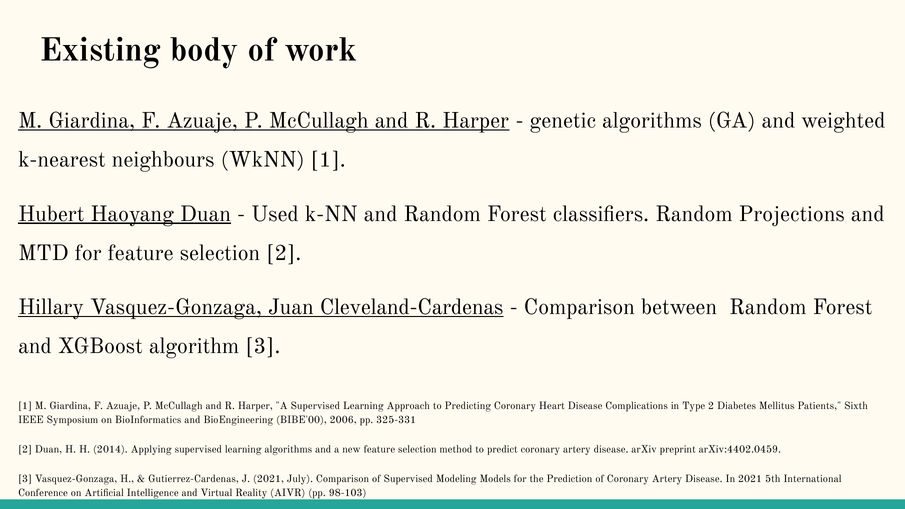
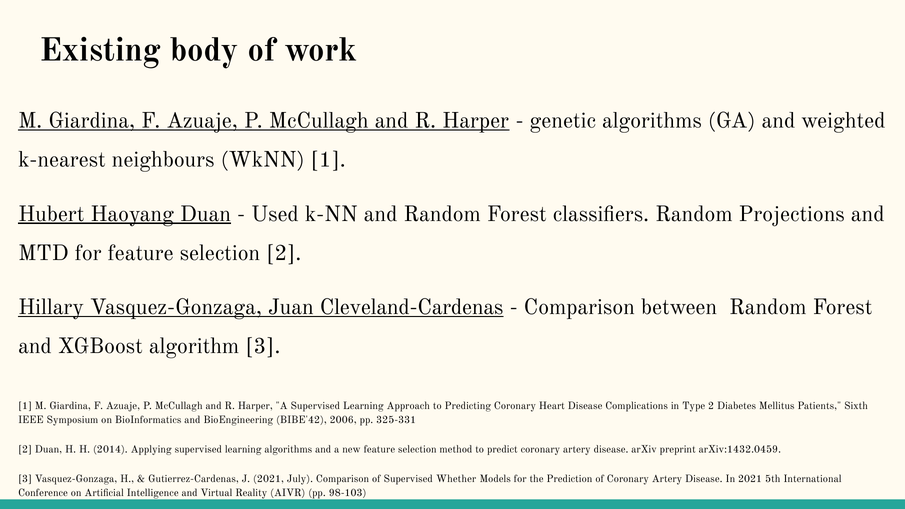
BIBE'00: BIBE'00 -> BIBE'42
arXiv:4402.0459: arXiv:4402.0459 -> arXiv:1432.0459
Modeling: Modeling -> Whether
